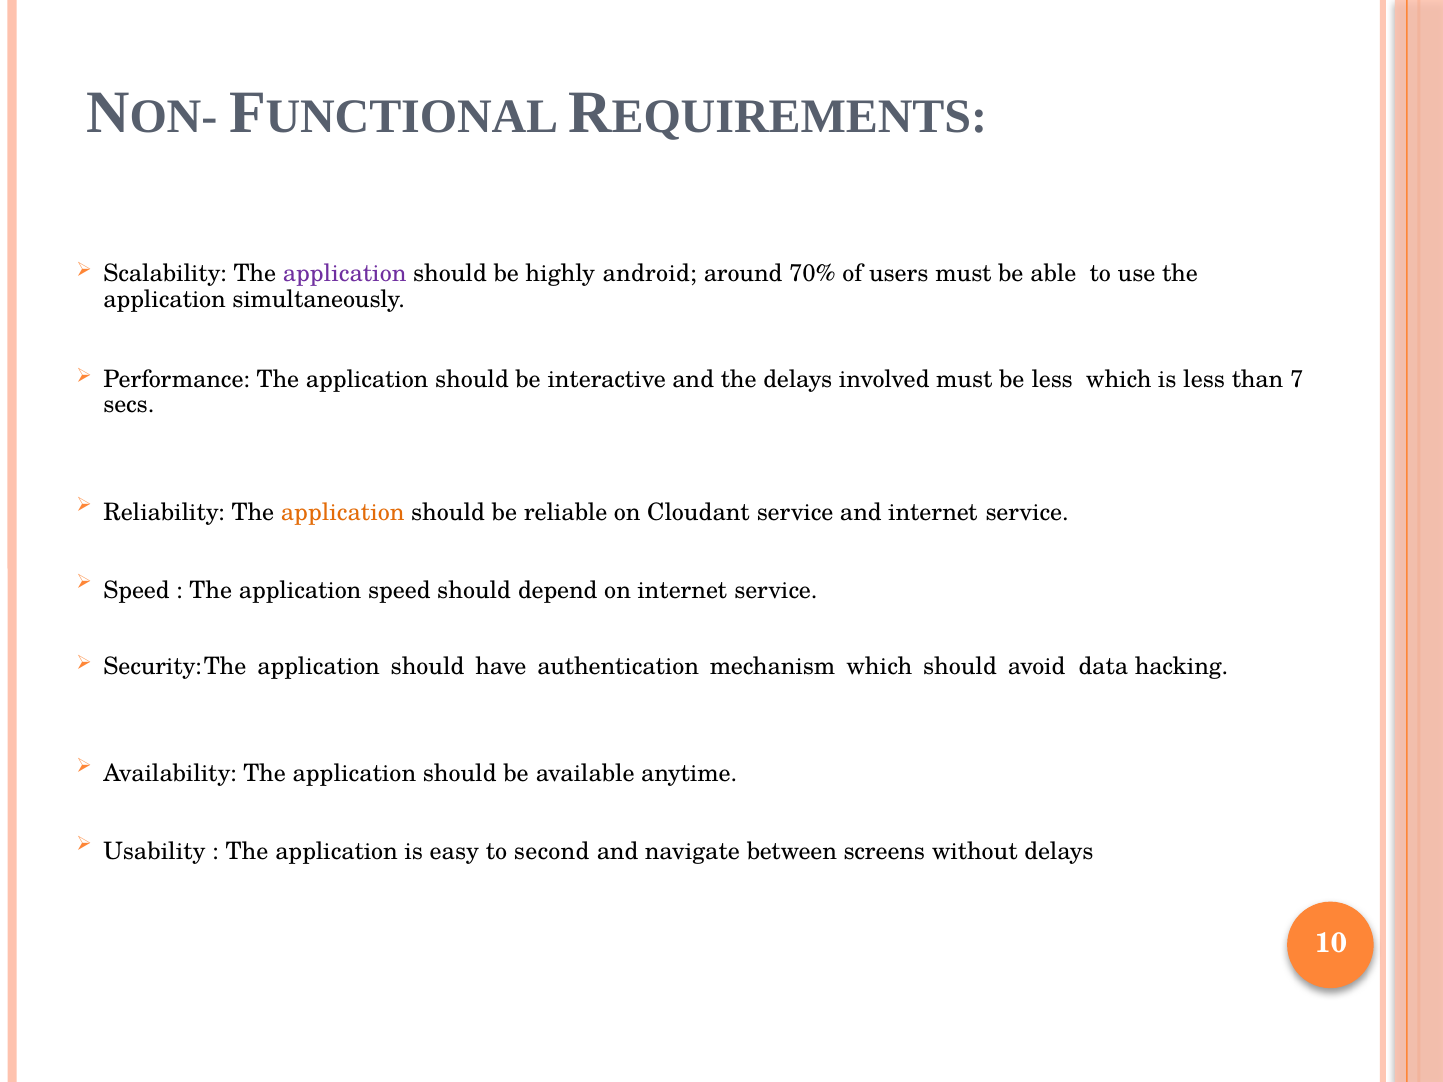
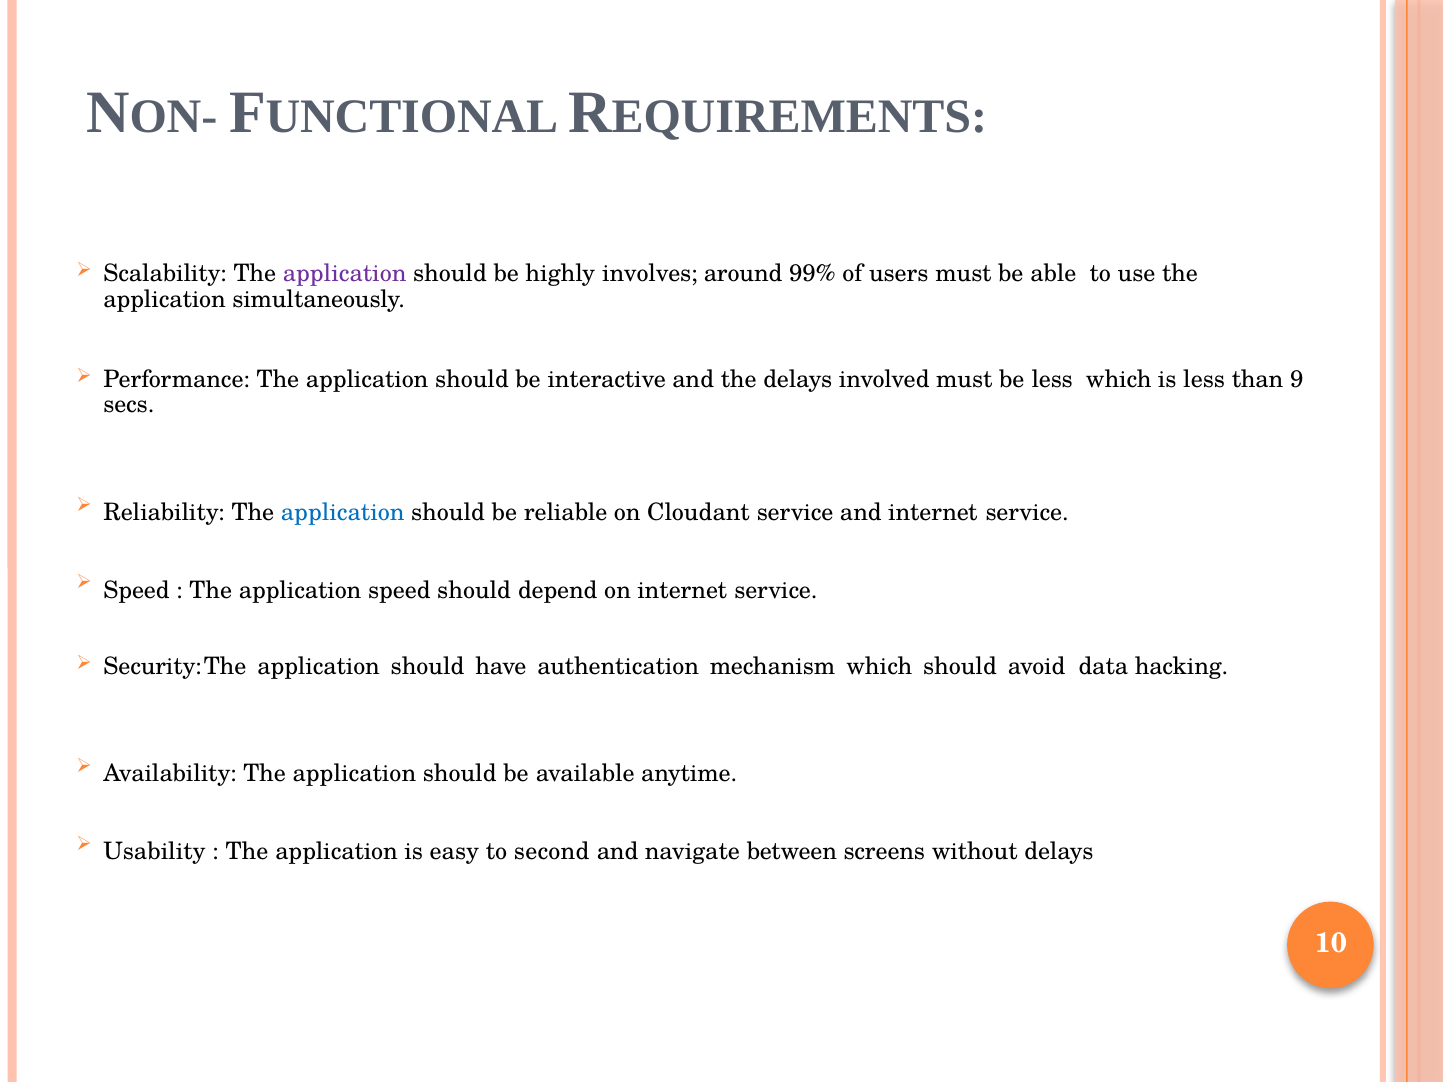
android: android -> involves
70%: 70% -> 99%
7: 7 -> 9
application at (343, 513) colour: orange -> blue
